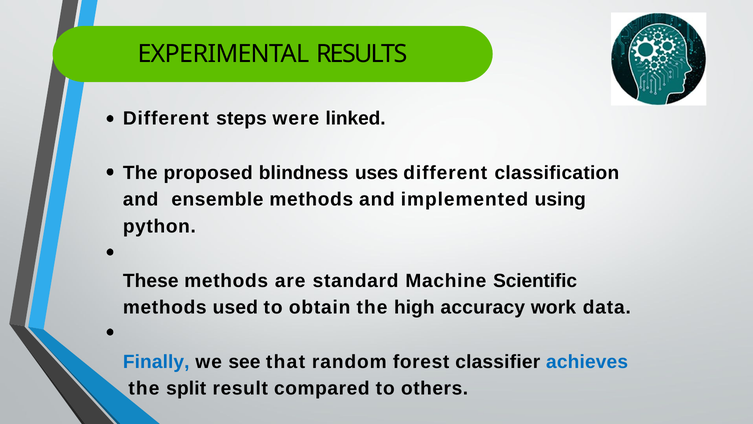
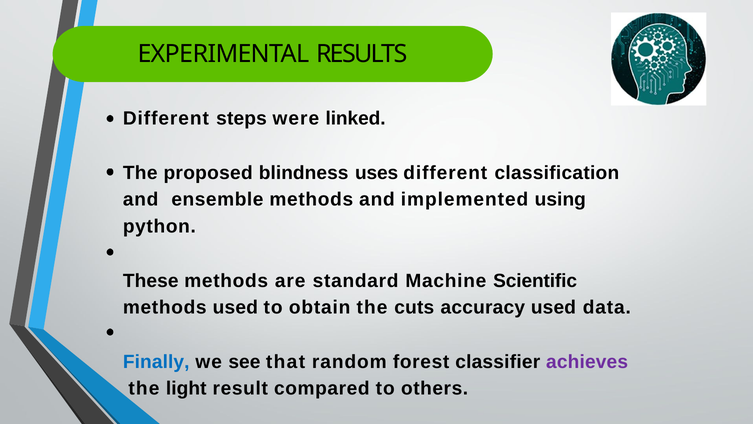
high: high -> cuts
accuracy work: work -> used
achieves colour: blue -> purple
split: split -> light
